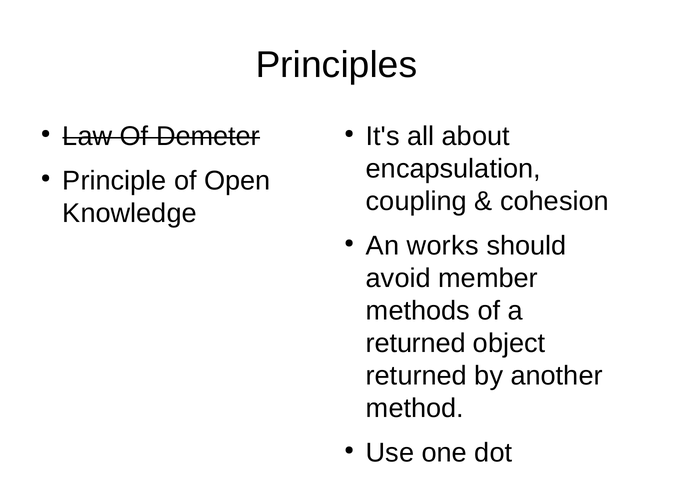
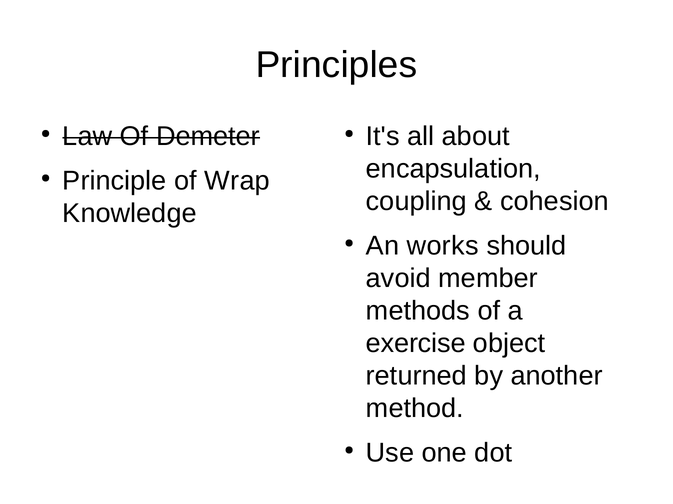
Open: Open -> Wrap
returned at (416, 344): returned -> exercise
